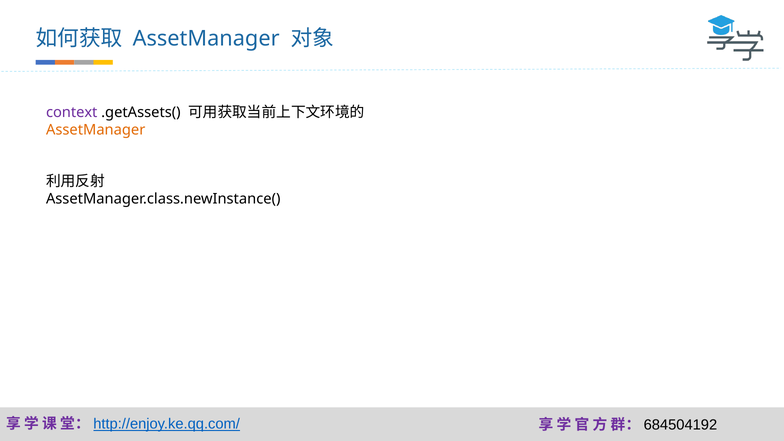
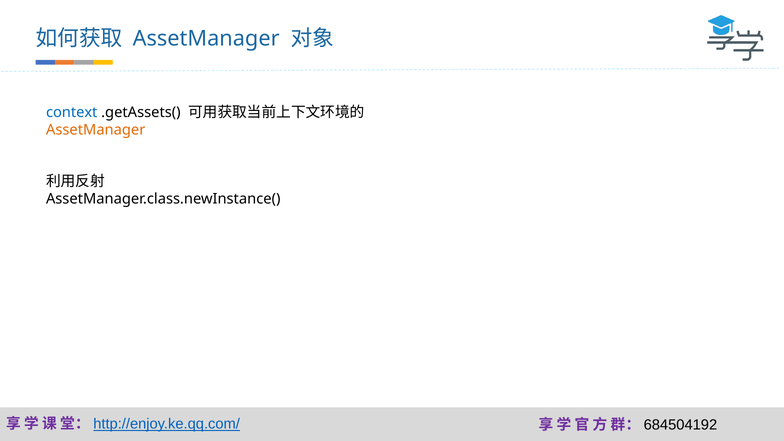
context colour: purple -> blue
